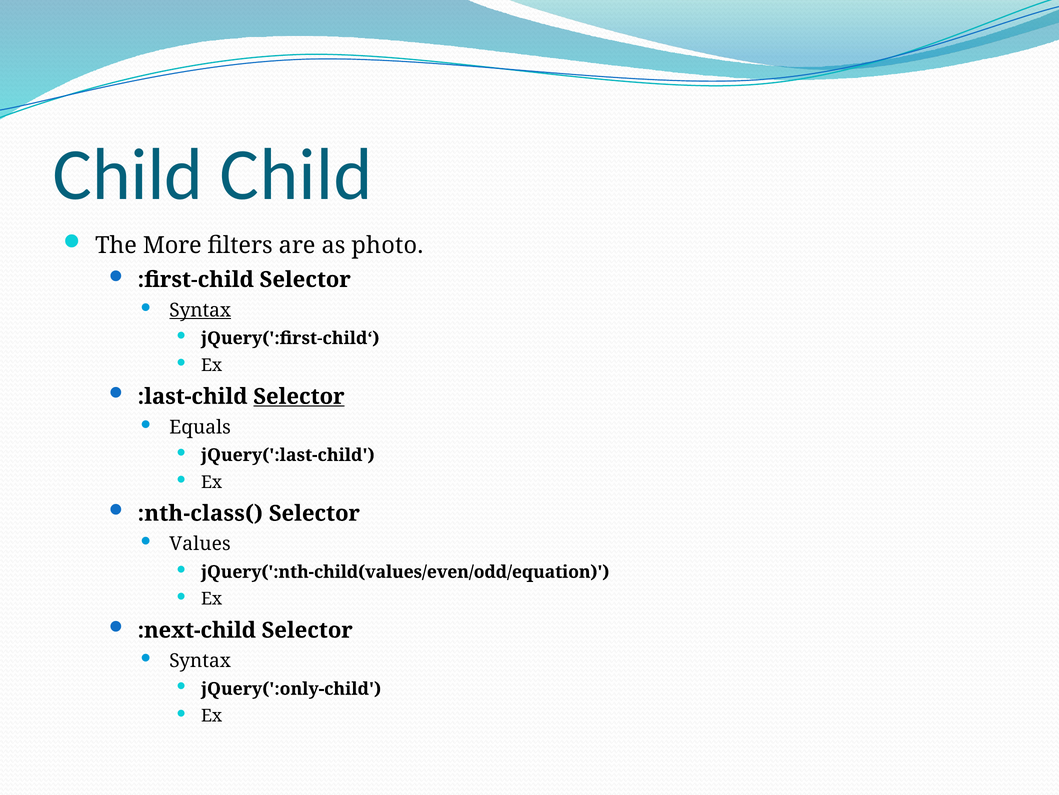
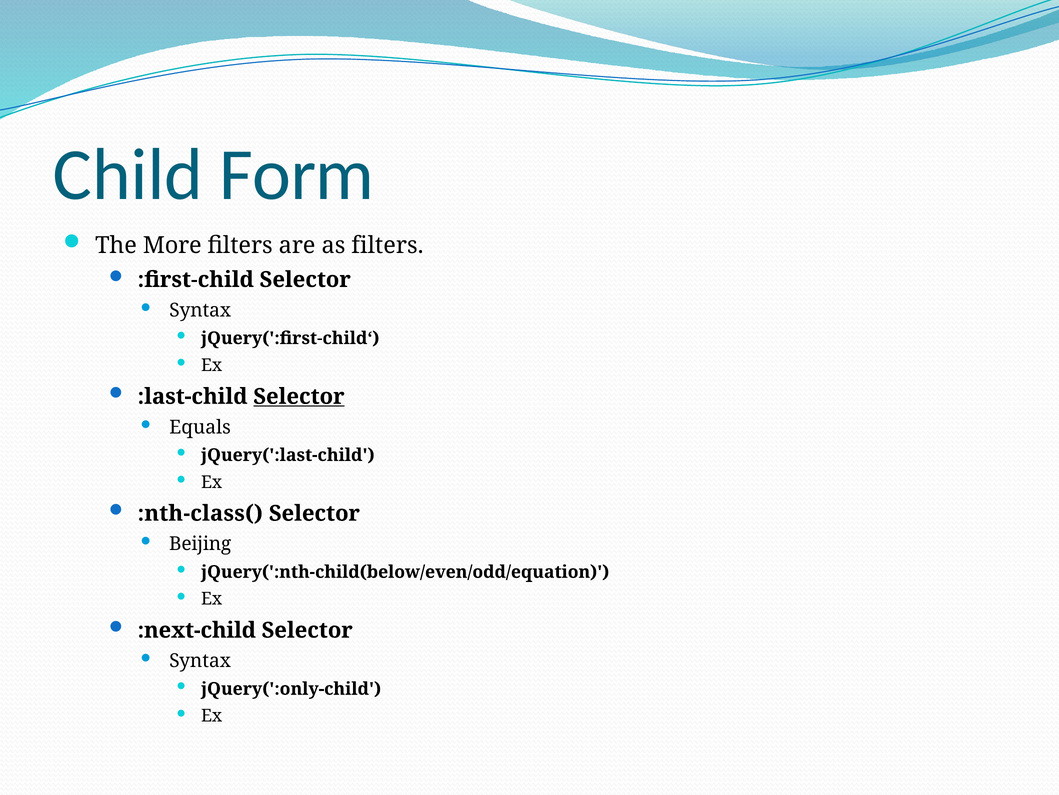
Child Child: Child -> Form
as photo: photo -> filters
Syntax at (200, 310) underline: present -> none
Values: Values -> Beijing
jQuery(':nth-child(values/even/odd/equation: jQuery(':nth-child(values/even/odd/equation -> jQuery(':nth-child(below/even/odd/equation
